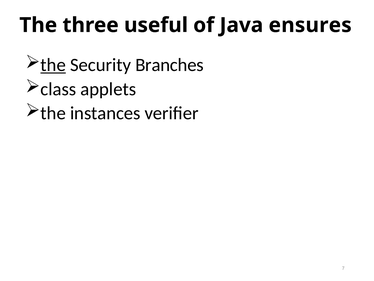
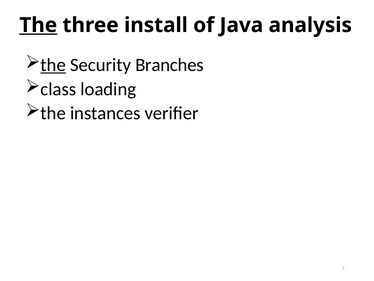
The at (38, 25) underline: none -> present
useful: useful -> install
ensures: ensures -> analysis
applets: applets -> loading
